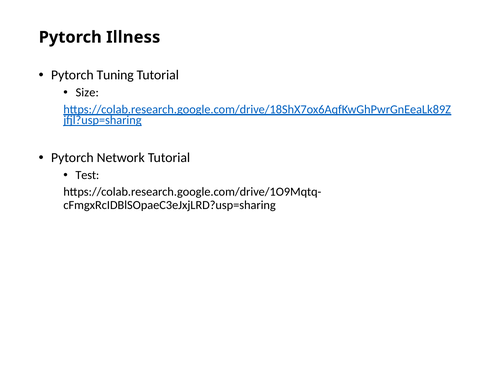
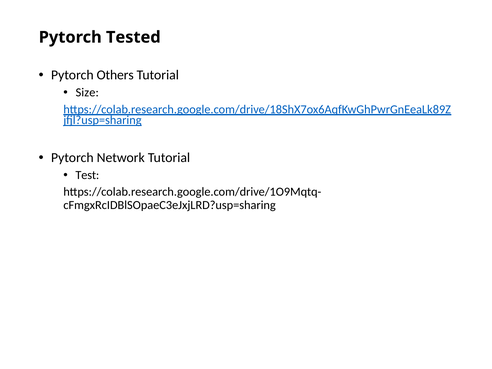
Illness: Illness -> Tested
Tuning: Tuning -> Others
